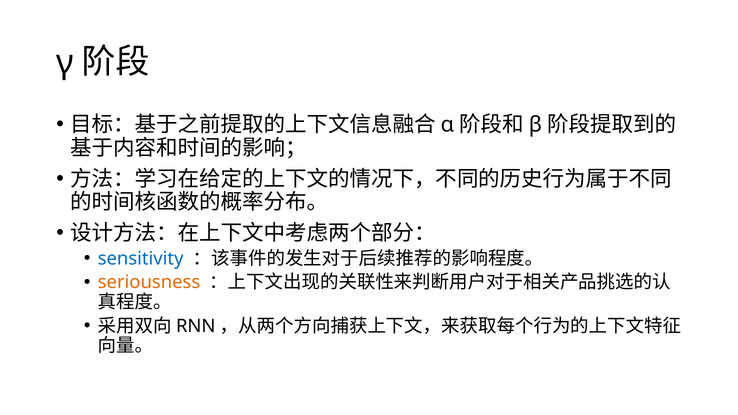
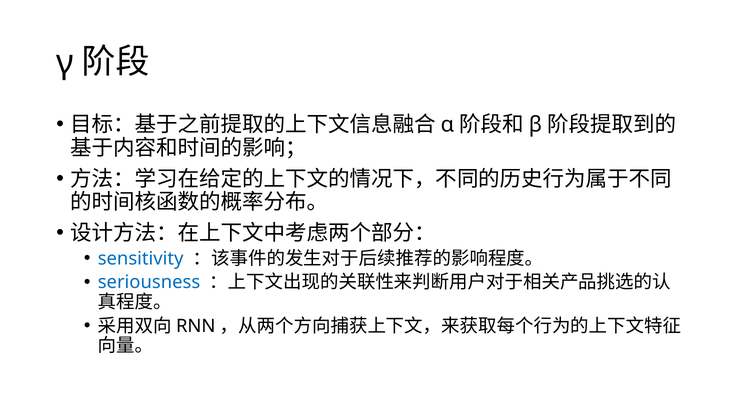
seriousness colour: orange -> blue
